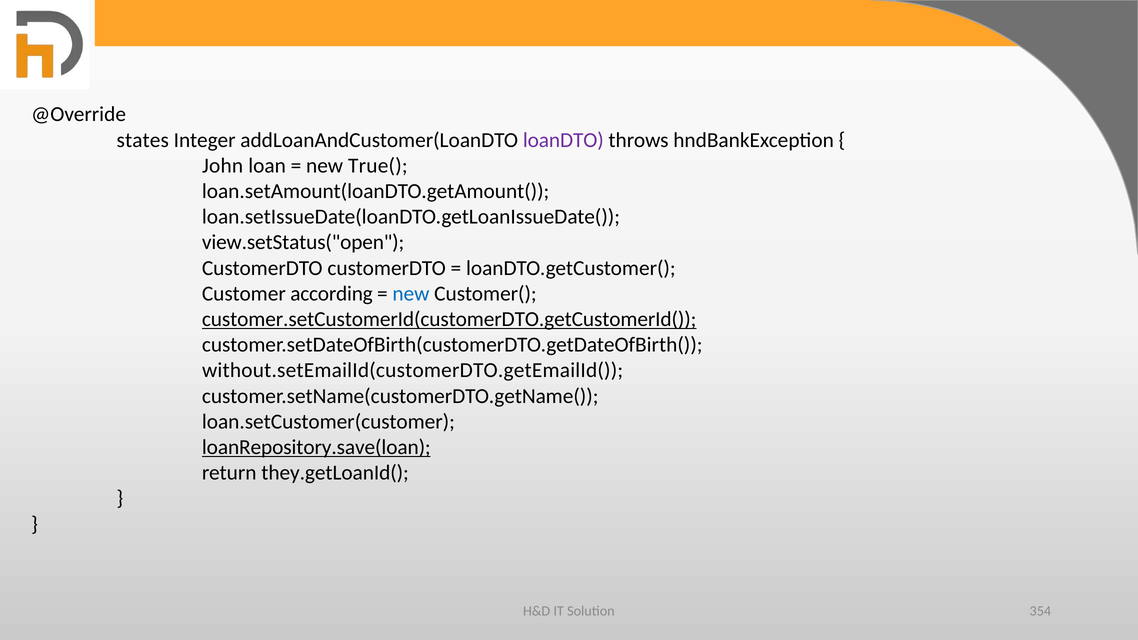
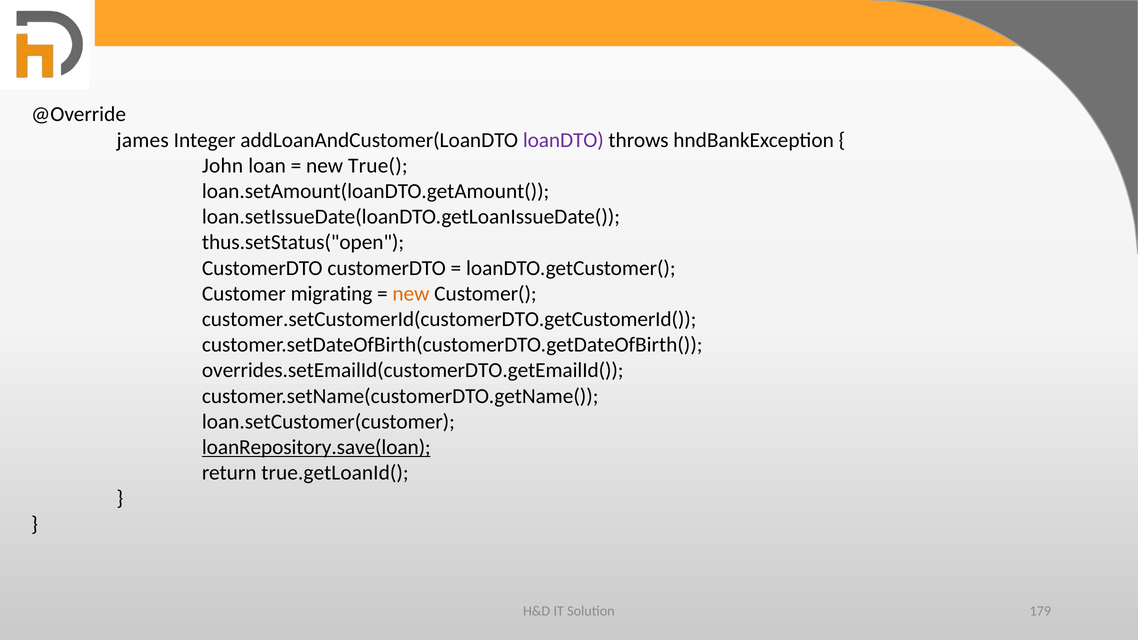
states: states -> james
view.setStatus("open: view.setStatus("open -> thus.setStatus("open
according: according -> migrating
new at (411, 294) colour: blue -> orange
customer.setCustomerId(customerDTO.getCustomerId( underline: present -> none
without.setEmailId(customerDTO.getEmailId(: without.setEmailId(customerDTO.getEmailId( -> overrides.setEmailId(customerDTO.getEmailId(
they.getLoanId(: they.getLoanId( -> true.getLoanId(
354: 354 -> 179
